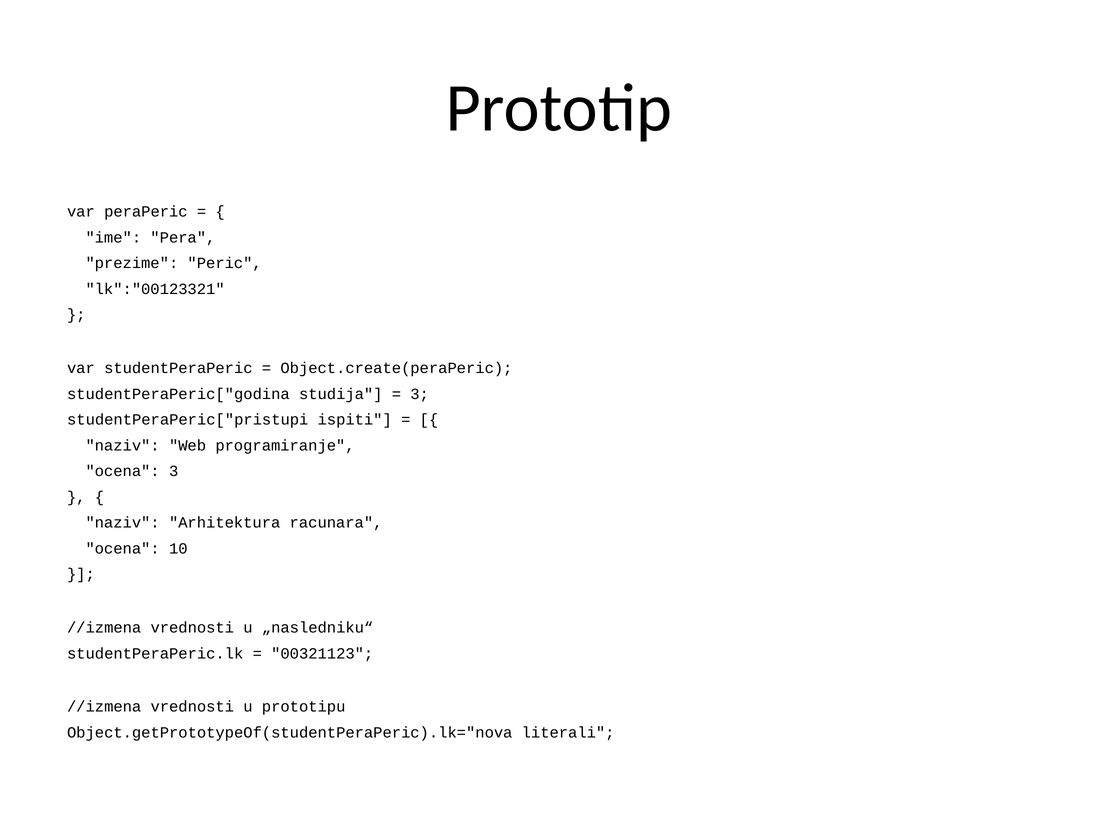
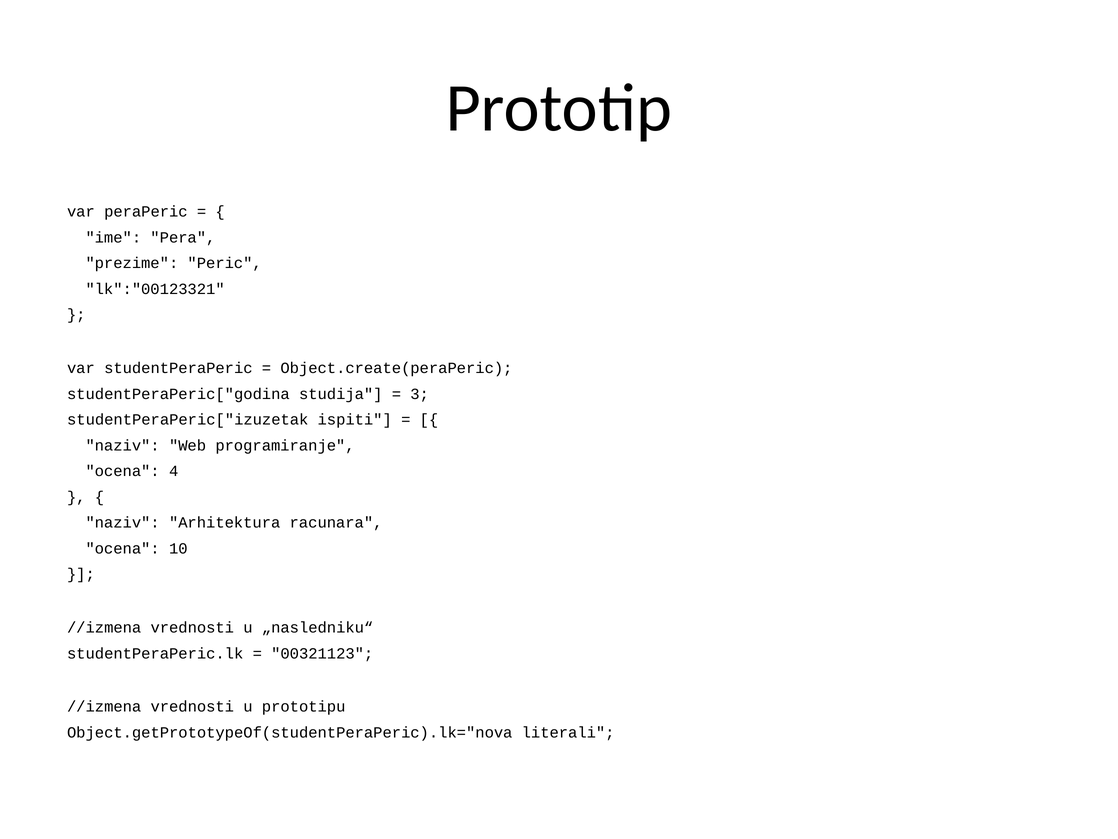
studentPeraPeric["pristupi: studentPeraPeric["pristupi -> studentPeraPeric["izuzetak
ocena 3: 3 -> 4
